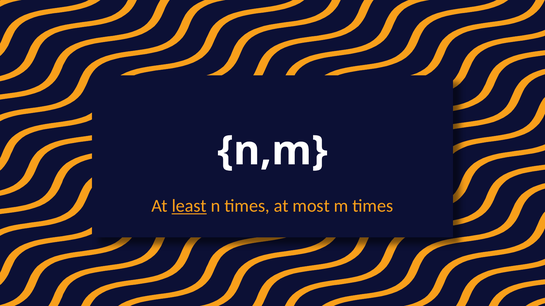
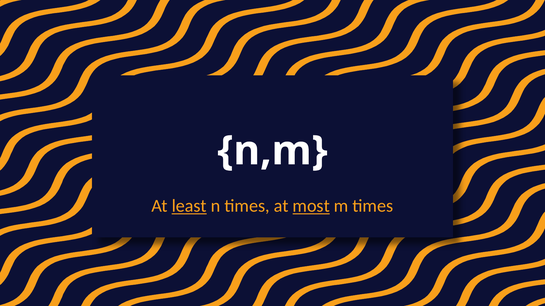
most underline: none -> present
